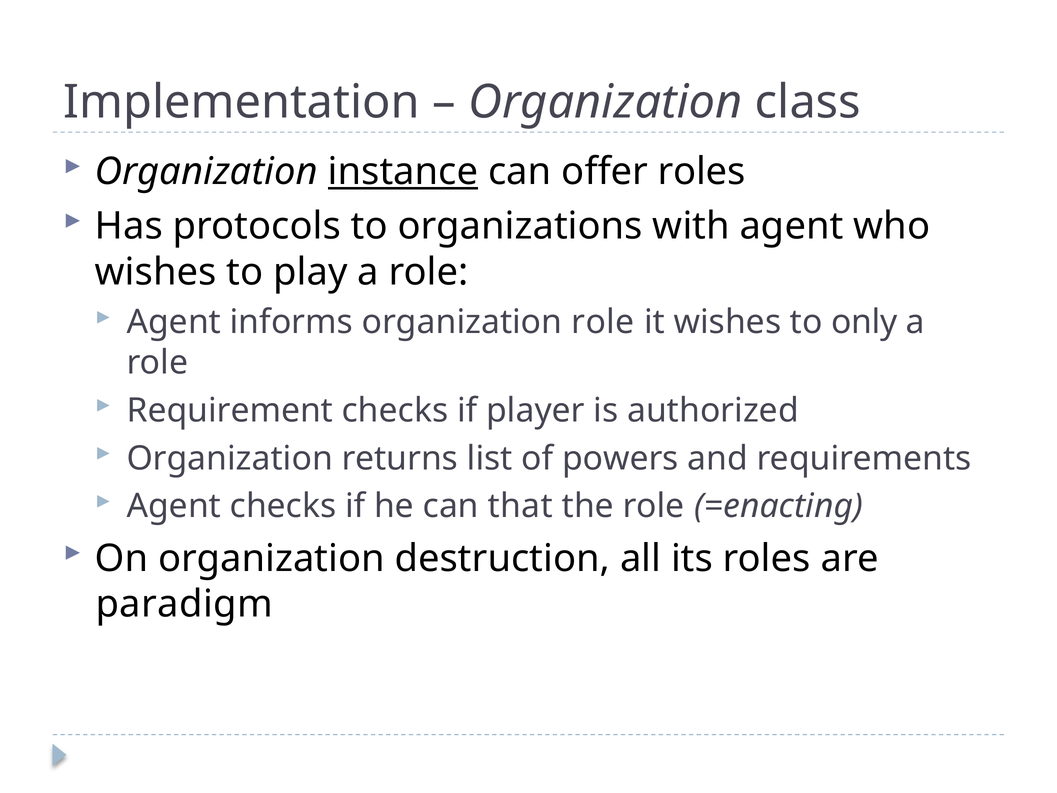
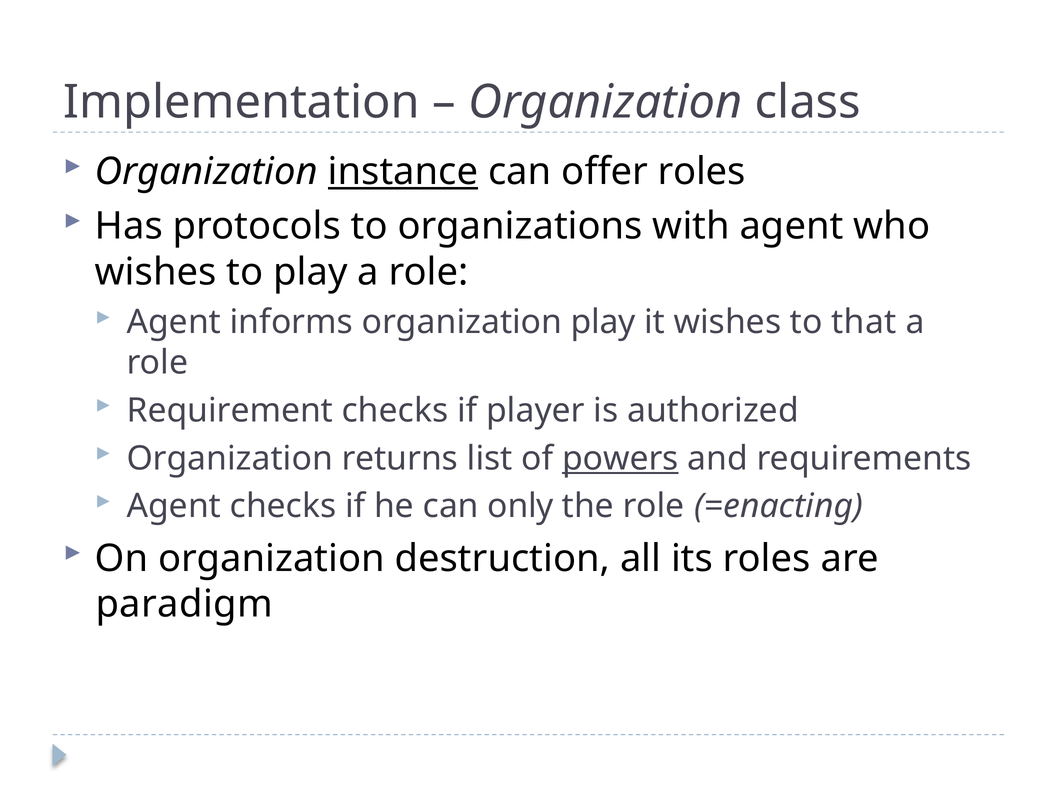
organization role: role -> play
only: only -> that
powers underline: none -> present
that: that -> only
